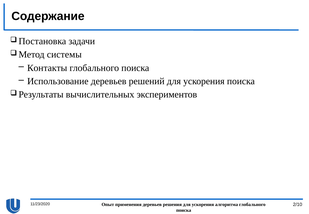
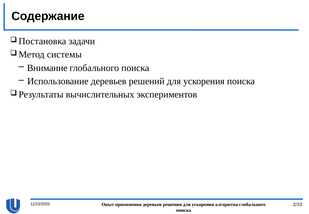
Контакты: Контакты -> Внимание
